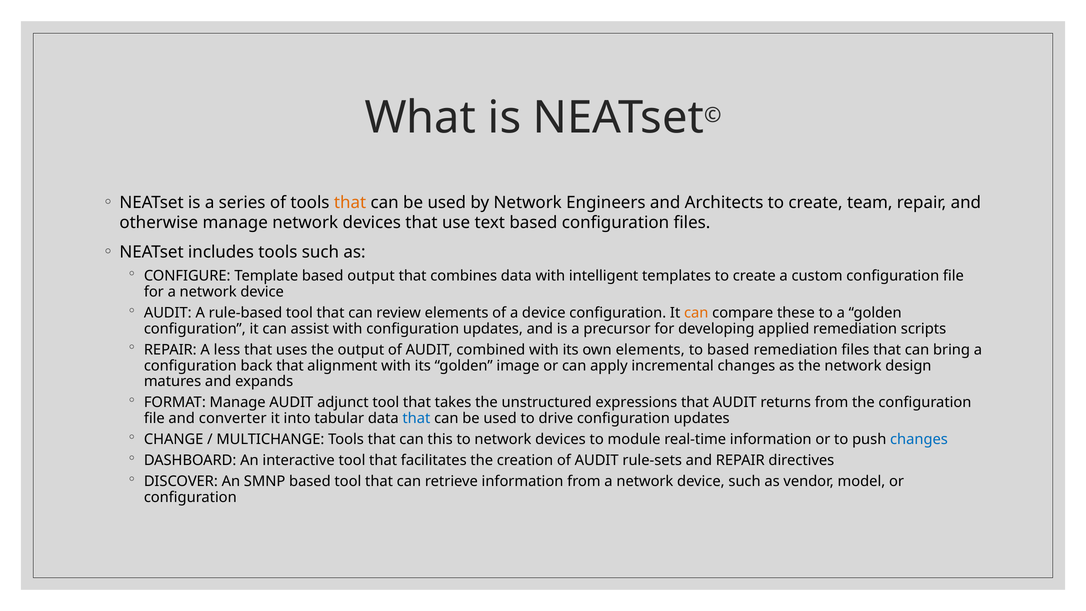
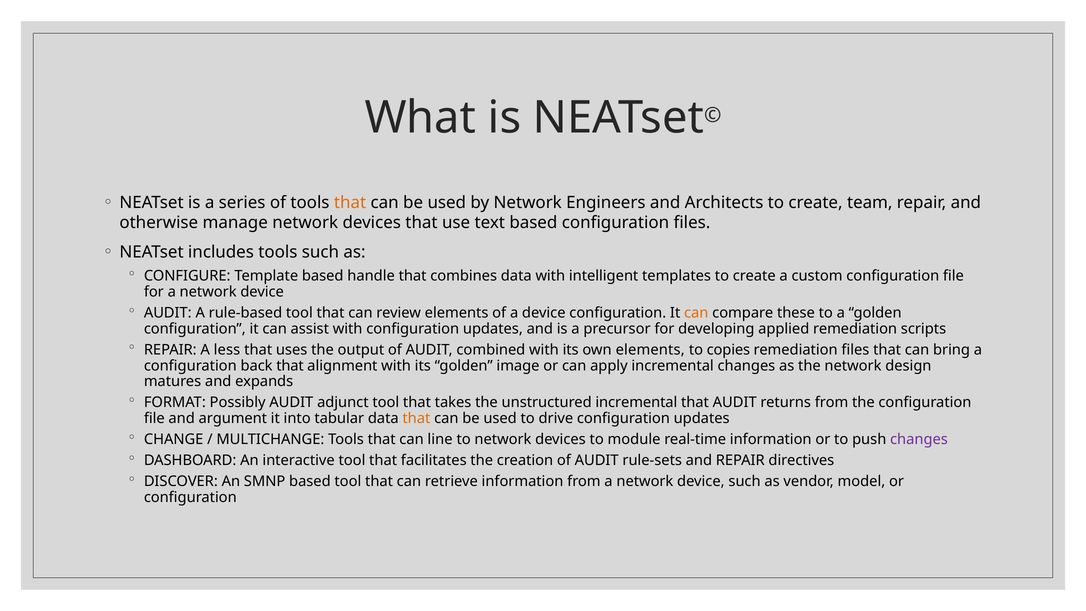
based output: output -> handle
to based: based -> copies
FORMAT Manage: Manage -> Possibly
unstructured expressions: expressions -> incremental
converter: converter -> argument
that at (416, 418) colour: blue -> orange
this: this -> line
changes at (919, 439) colour: blue -> purple
